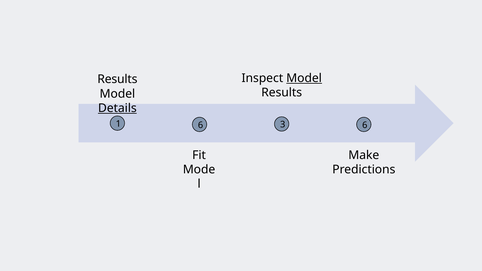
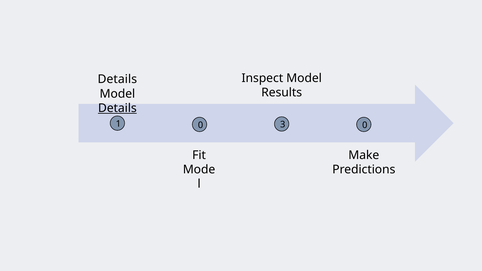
Model at (304, 78) underline: present -> none
Results at (117, 79): Results -> Details
1 6: 6 -> 0
3 6: 6 -> 0
